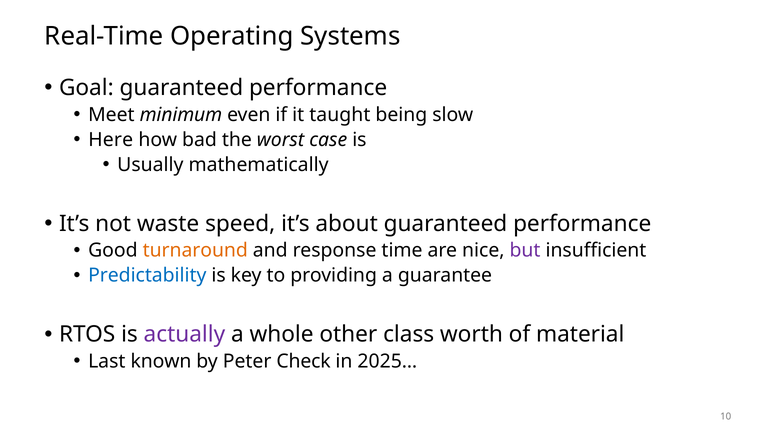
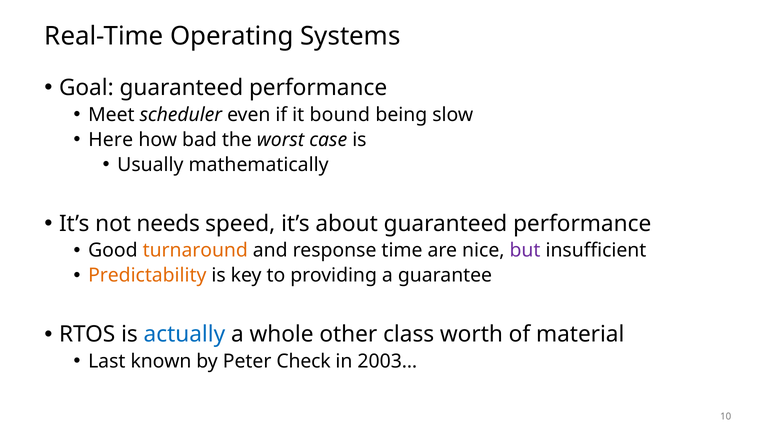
minimum: minimum -> scheduler
taught: taught -> bound
waste: waste -> needs
Predictability colour: blue -> orange
actually colour: purple -> blue
2025…: 2025… -> 2003…
